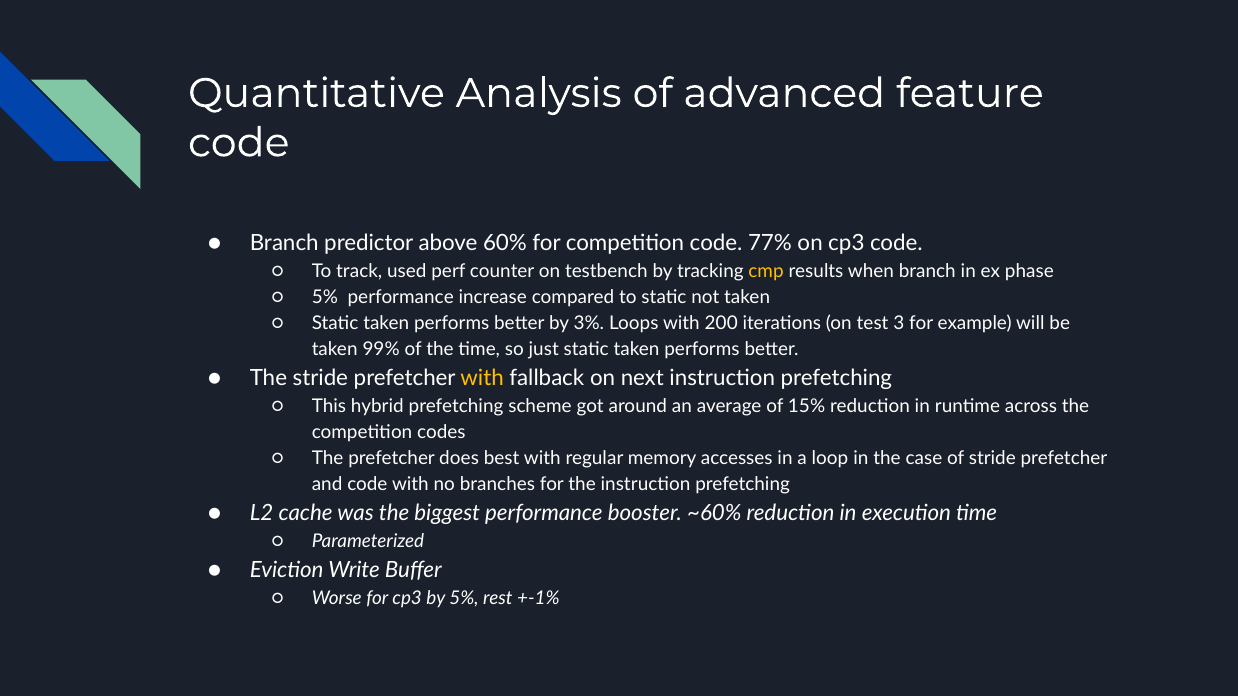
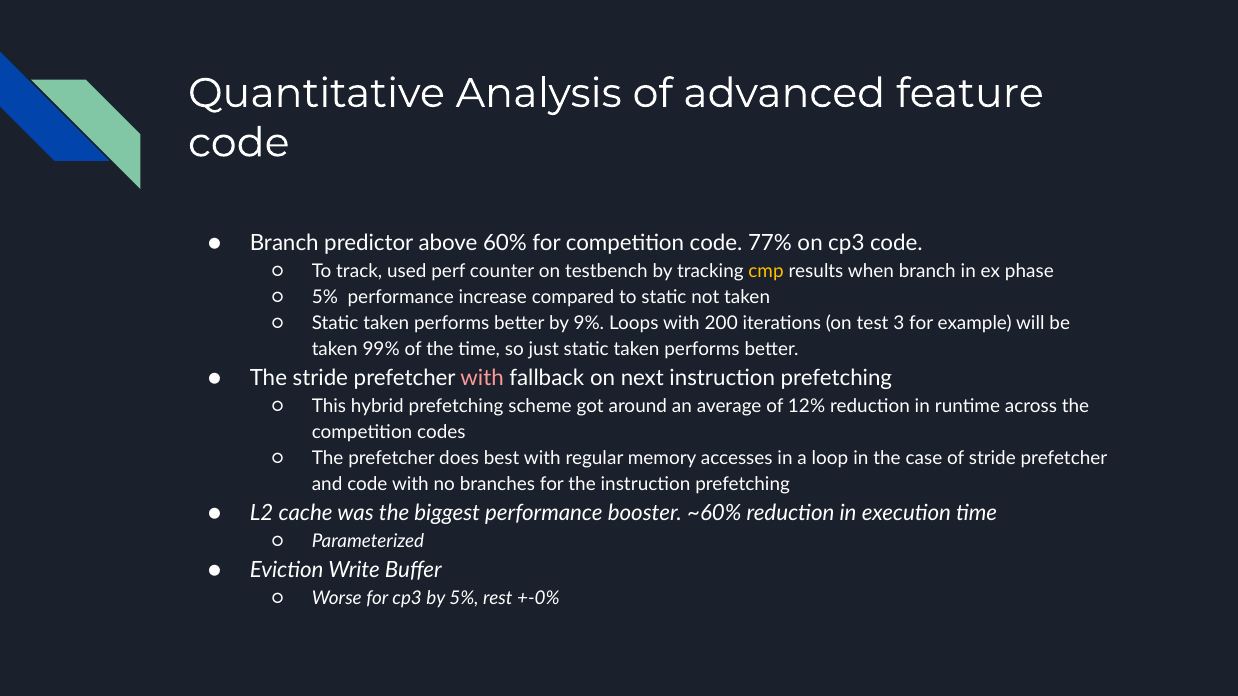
3%: 3% -> 9%
with at (482, 379) colour: yellow -> pink
15%: 15% -> 12%
+-1%: +-1% -> +-0%
